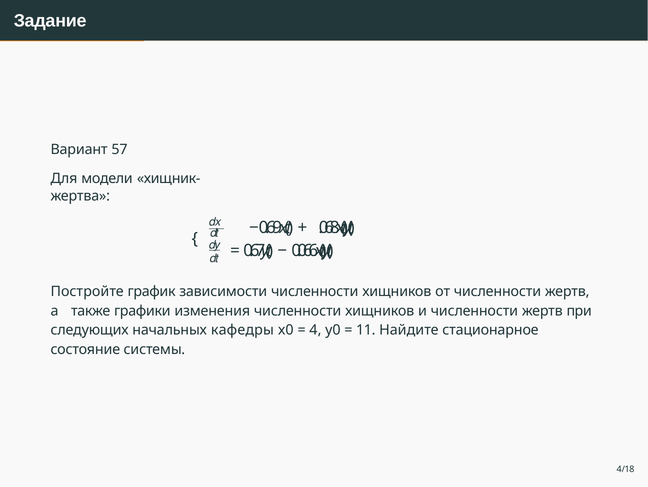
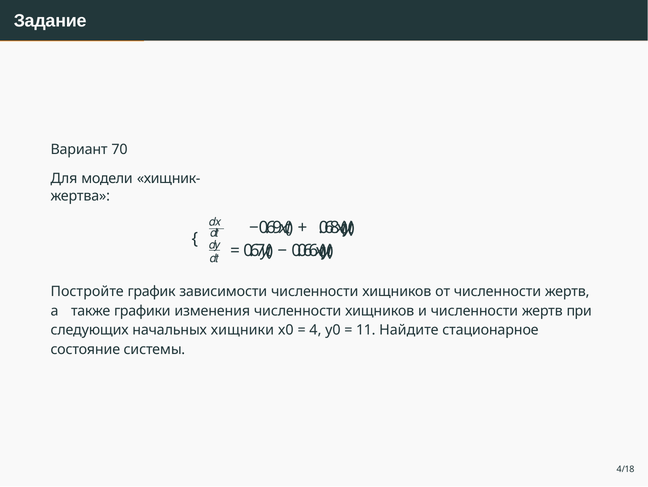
57: 57 -> 70
кафедры: кафедры -> хищники
